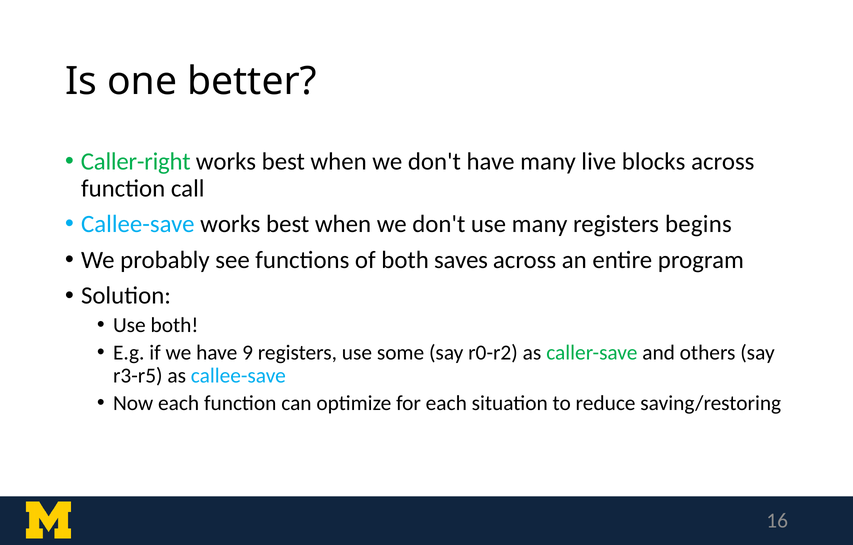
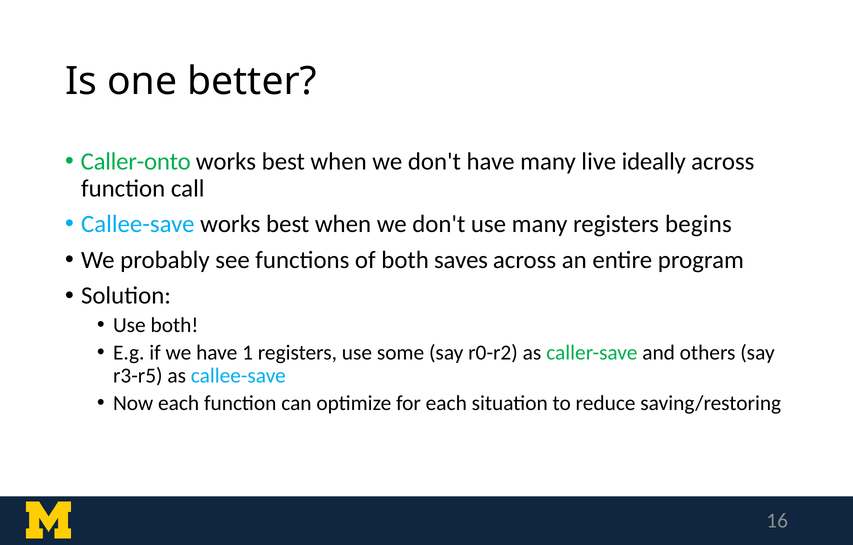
Caller-right: Caller-right -> Caller-onto
blocks: blocks -> ideally
9: 9 -> 1
